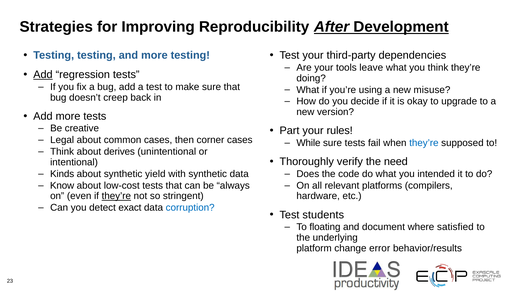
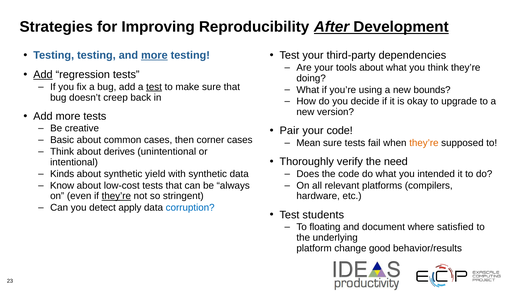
more at (154, 55) underline: none -> present
tools leave: leave -> about
test at (154, 87) underline: none -> present
misuse: misuse -> bounds
Part: Part -> Pair
your rules: rules -> code
Legal: Legal -> Basic
While: While -> Mean
they’re at (424, 143) colour: blue -> orange
exact: exact -> apply
error: error -> good
